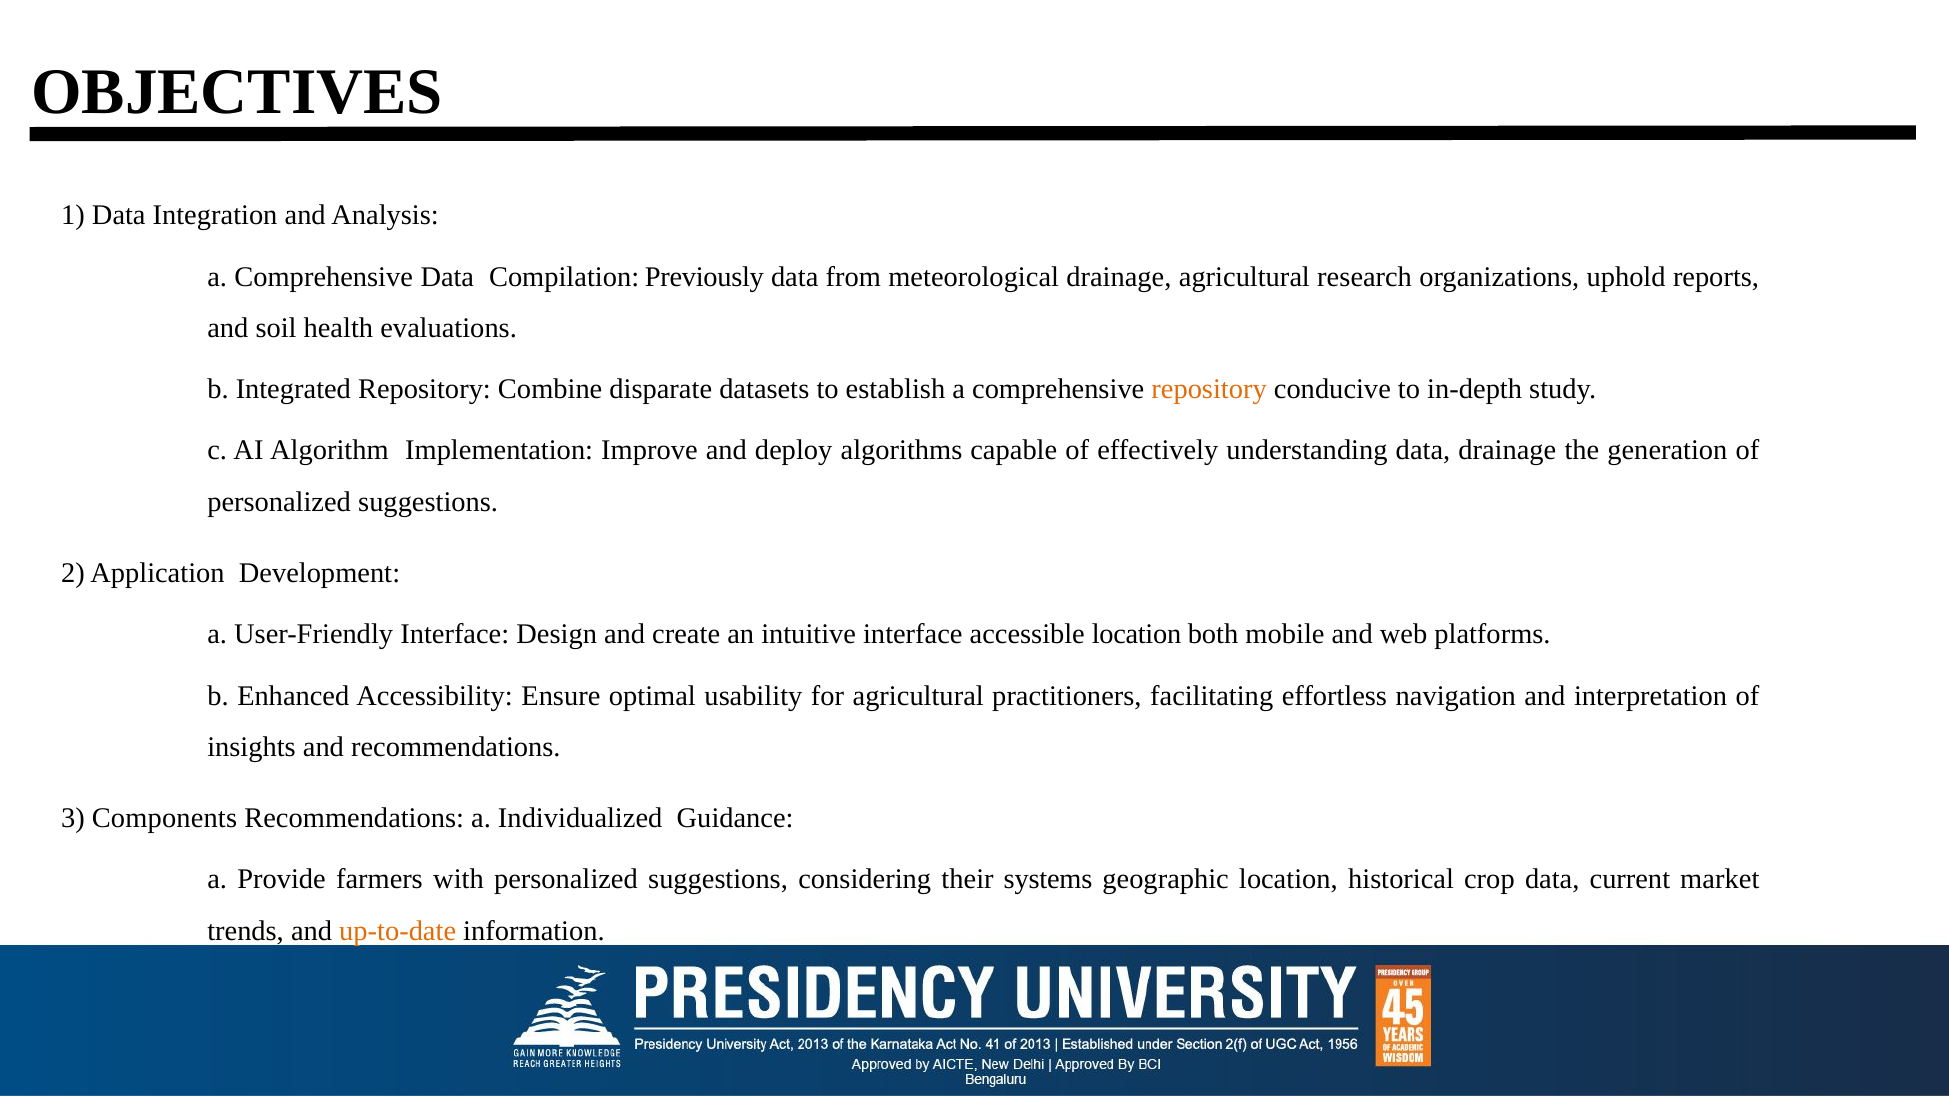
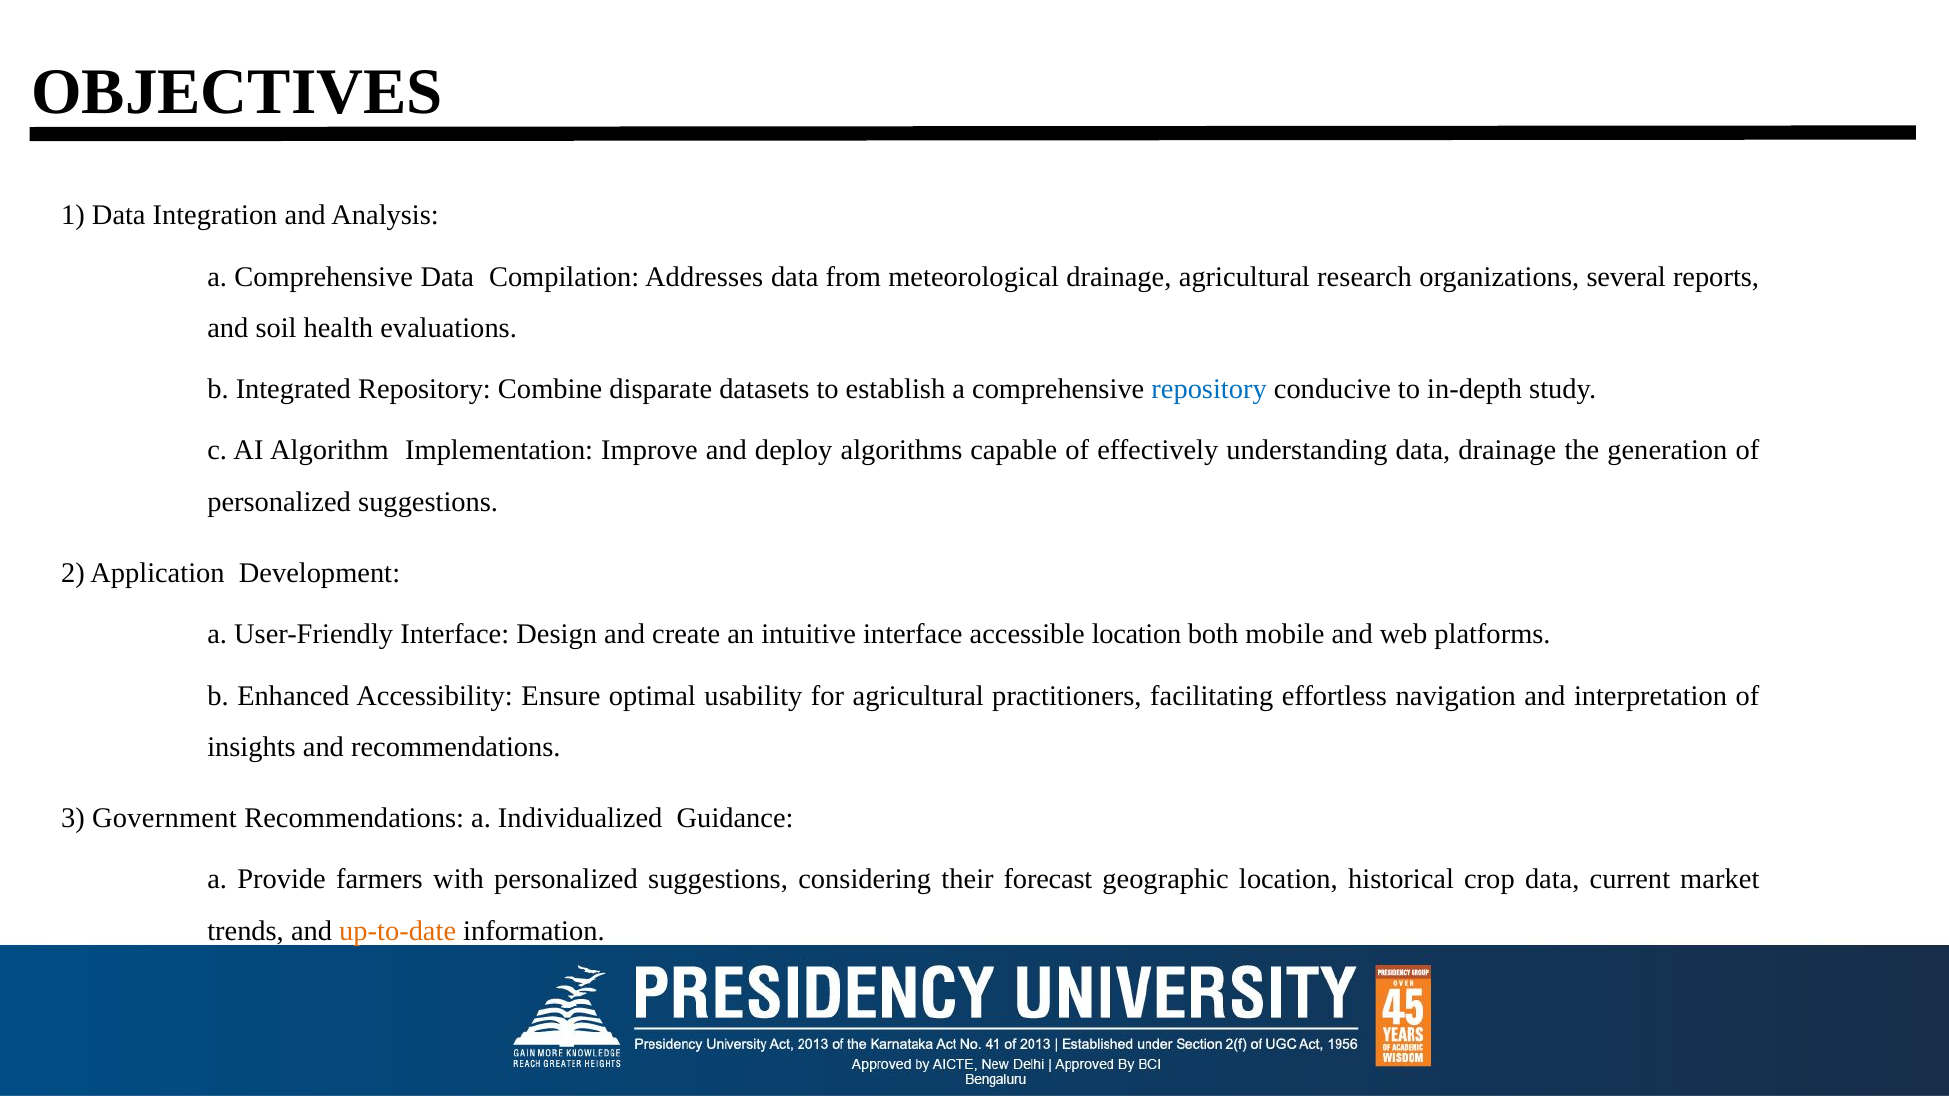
Previously: Previously -> Addresses
uphold: uphold -> several
repository at (1209, 389) colour: orange -> blue
Components: Components -> Government
systems: systems -> forecast
